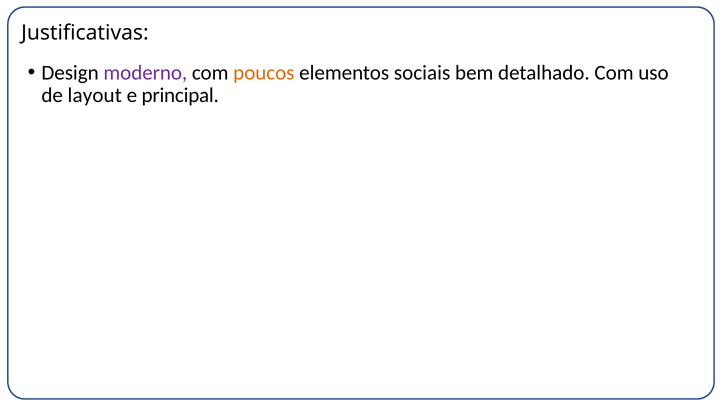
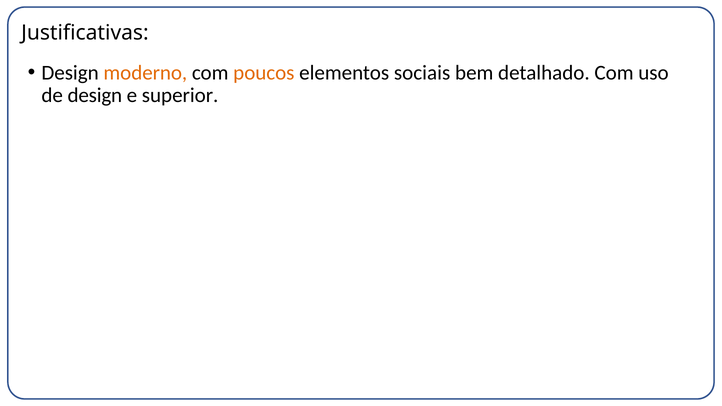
moderno colour: purple -> orange
de layout: layout -> design
principal: principal -> superior
